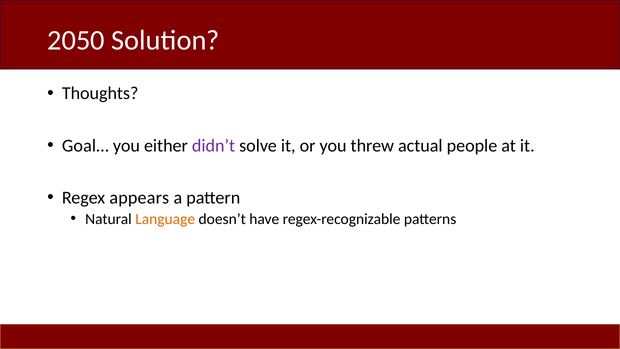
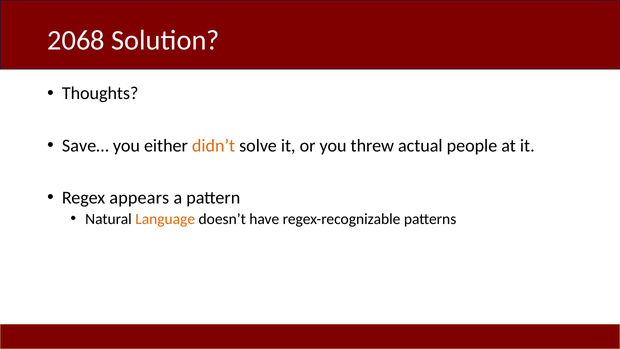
2050: 2050 -> 2068
Goal…: Goal… -> Save…
didn’t colour: purple -> orange
